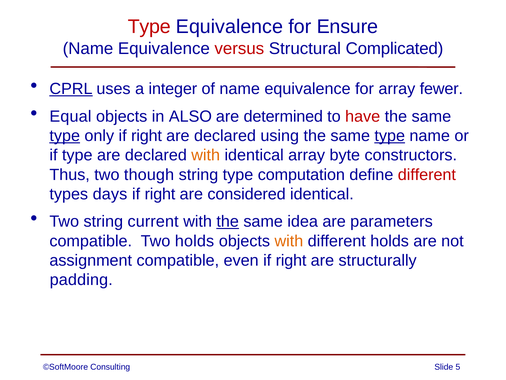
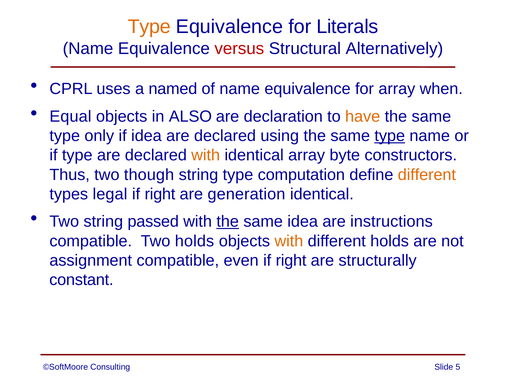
Type at (149, 27) colour: red -> orange
Ensure: Ensure -> Literals
Complicated: Complicated -> Alternatively
CPRL underline: present -> none
integer: integer -> named
fewer: fewer -> when
determined: determined -> declaration
have colour: red -> orange
type at (65, 136) underline: present -> none
only if right: right -> idea
different at (427, 174) colour: red -> orange
days: days -> legal
considered: considered -> generation
current: current -> passed
parameters: parameters -> instructions
padding: padding -> constant
